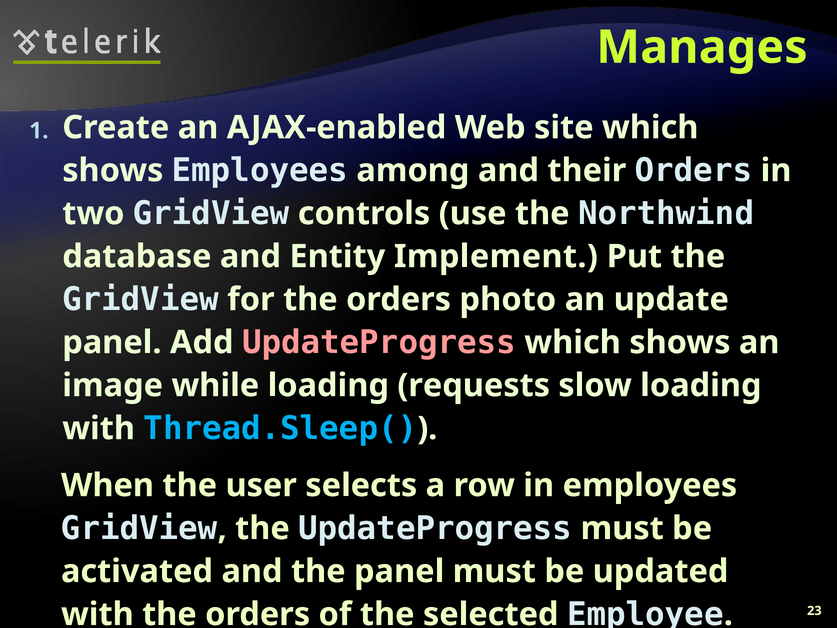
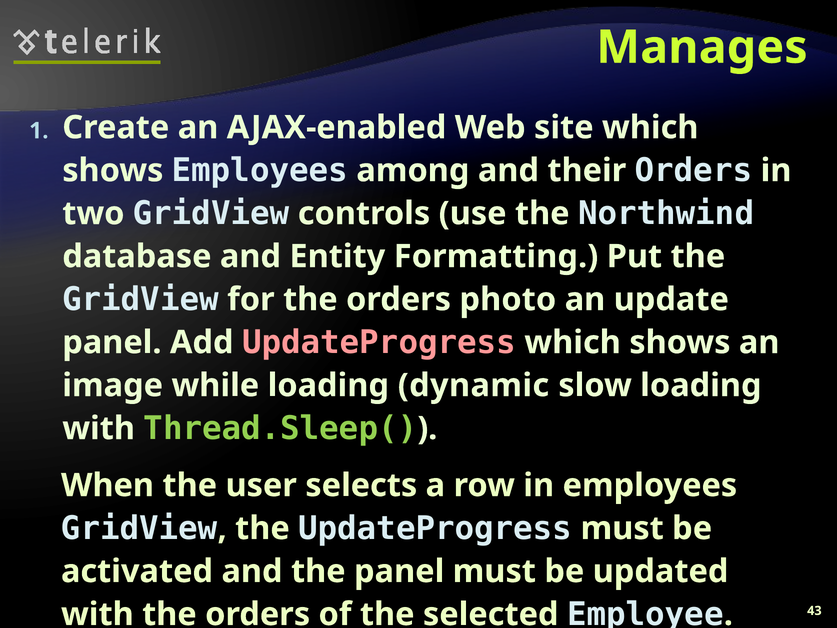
Implement: Implement -> Formatting
requests: requests -> dynamic
Thread.Sleep( colour: light blue -> light green
23: 23 -> 43
